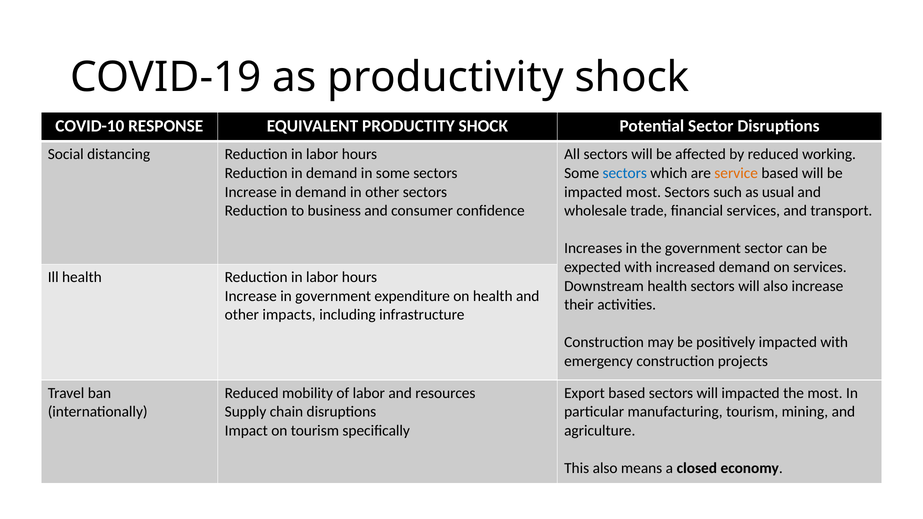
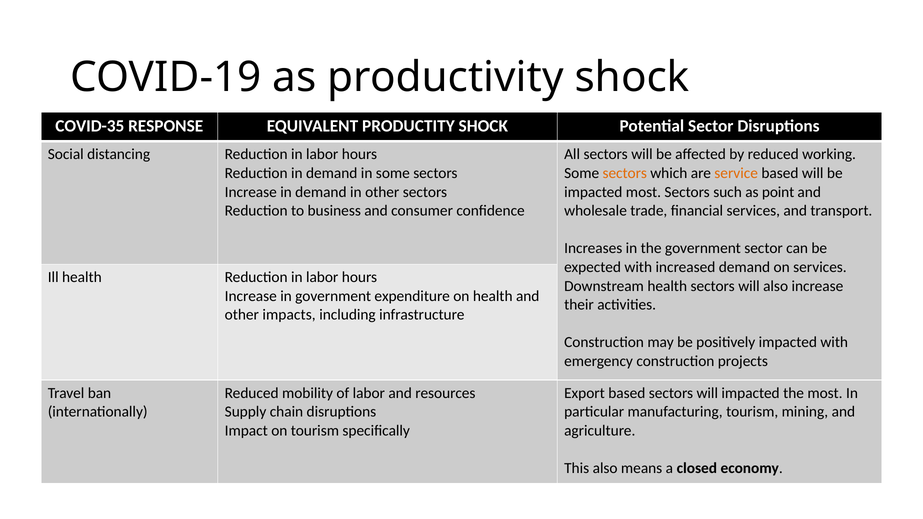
COVID-10: COVID-10 -> COVID-35
sectors at (625, 173) colour: blue -> orange
usual: usual -> point
